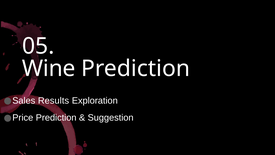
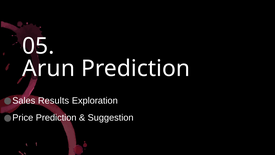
Wine: Wine -> Arun
